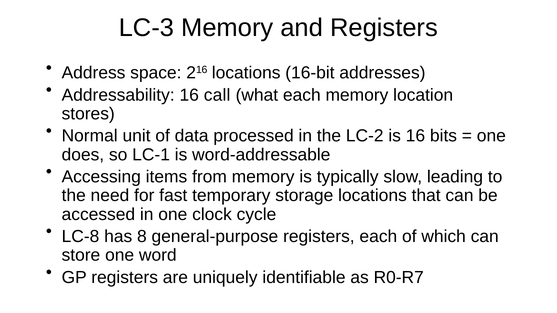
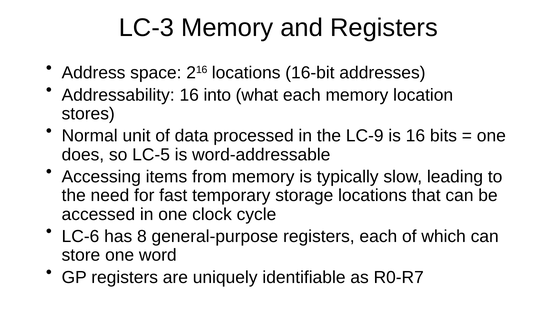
call: call -> into
LC-2: LC-2 -> LC-9
LC-1: LC-1 -> LC-5
LC-8: LC-8 -> LC-6
